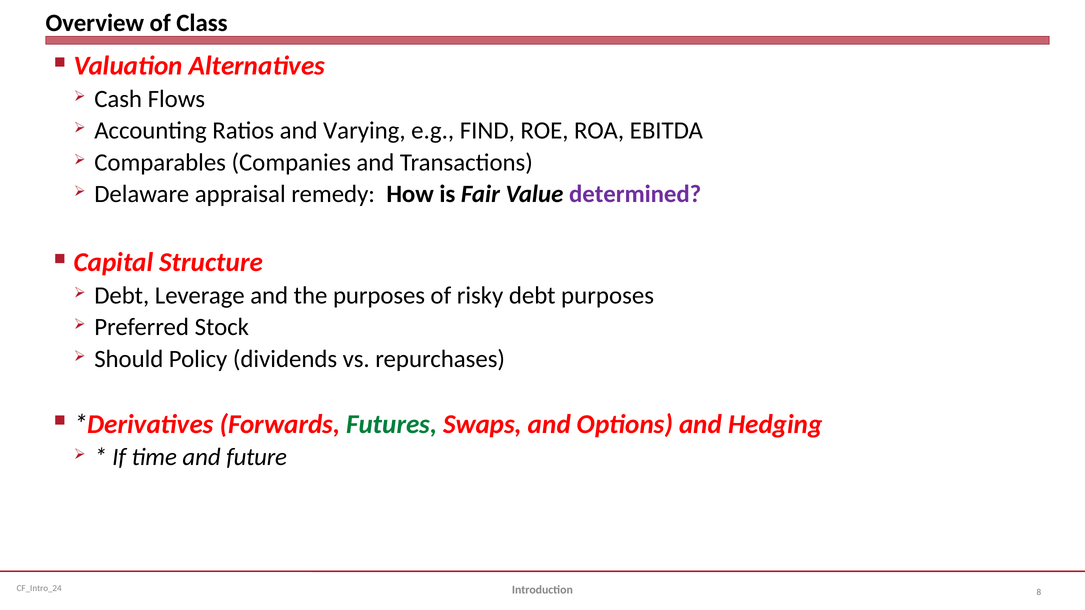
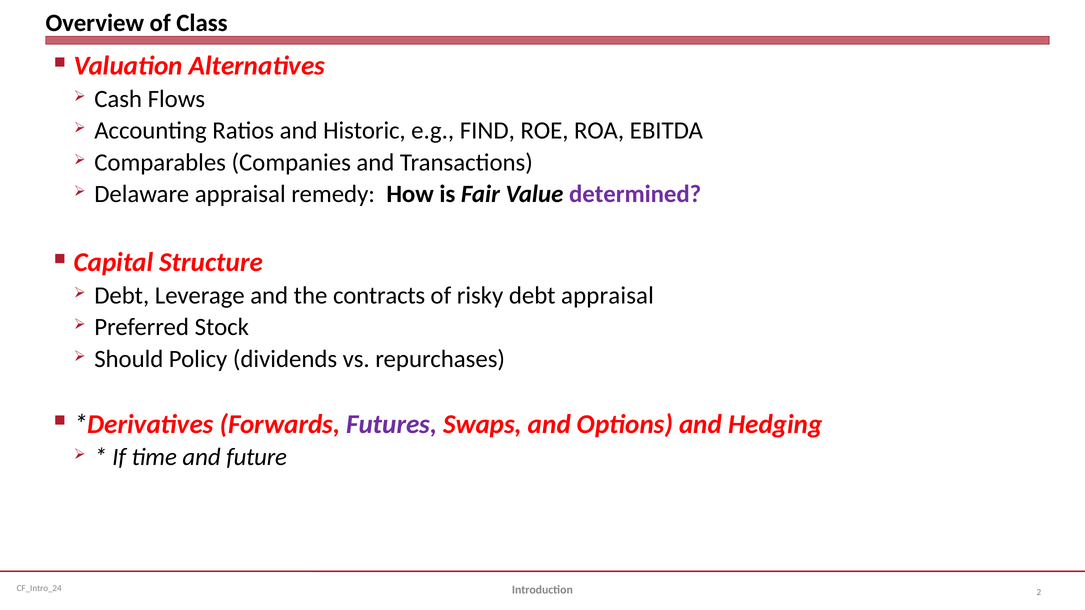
Varying: Varying -> Historic
the purposes: purposes -> contracts
debt purposes: purposes -> appraisal
Futures colour: green -> purple
8: 8 -> 2
